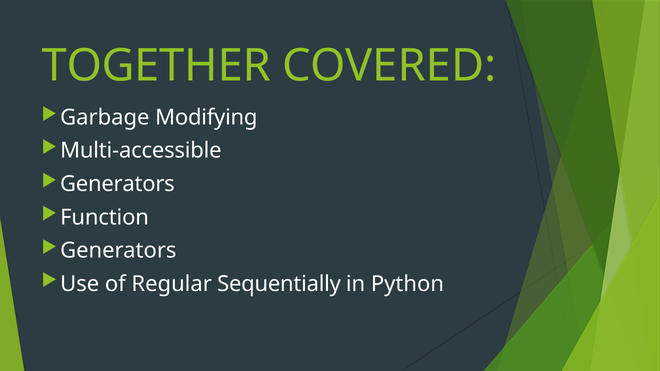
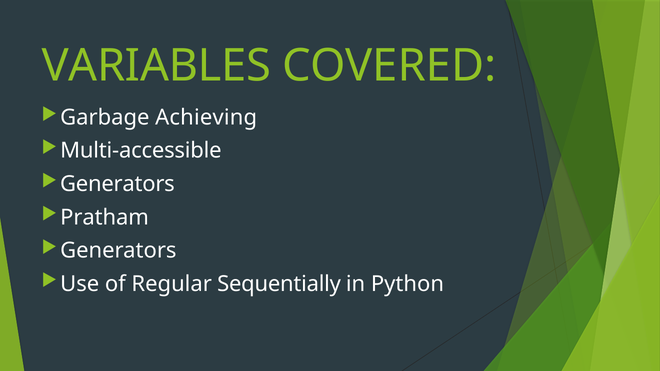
TOGETHER: TOGETHER -> VARIABLES
Modifying: Modifying -> Achieving
Function: Function -> Pratham
